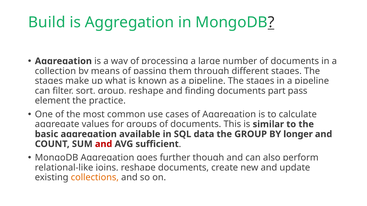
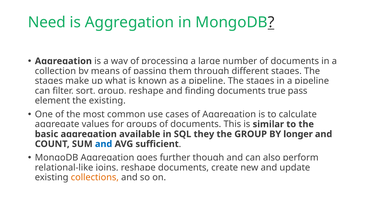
Build: Build -> Need
part: part -> true
the practice: practice -> existing
data: data -> they
and at (104, 144) colour: red -> blue
